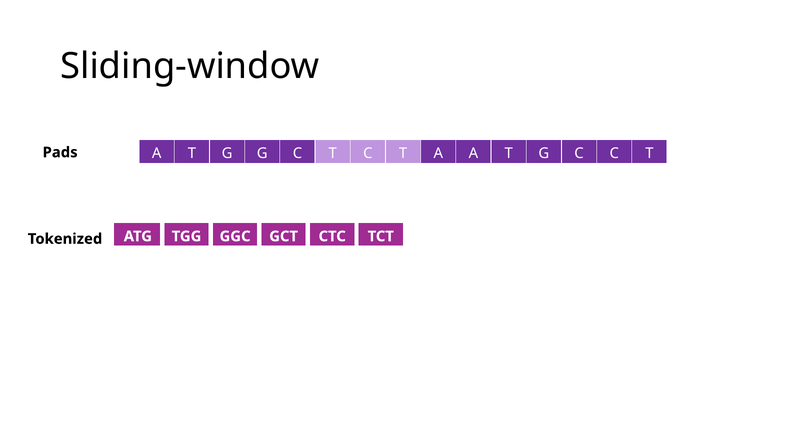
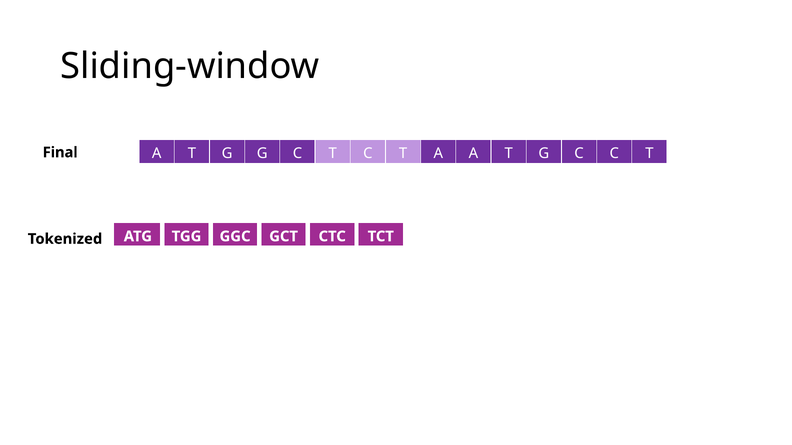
Pads: Pads -> Final
